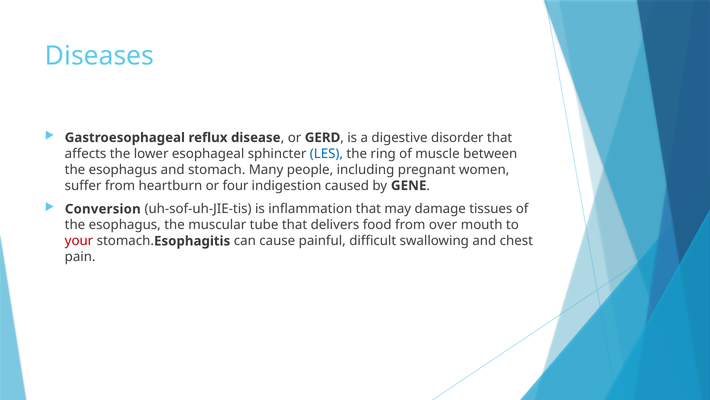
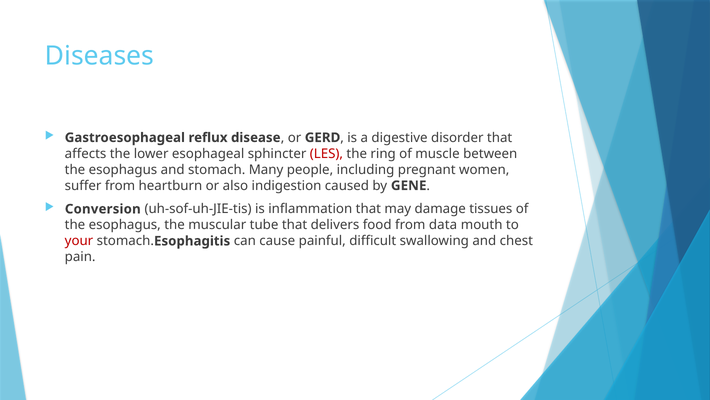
LES colour: blue -> red
four: four -> also
over: over -> data
